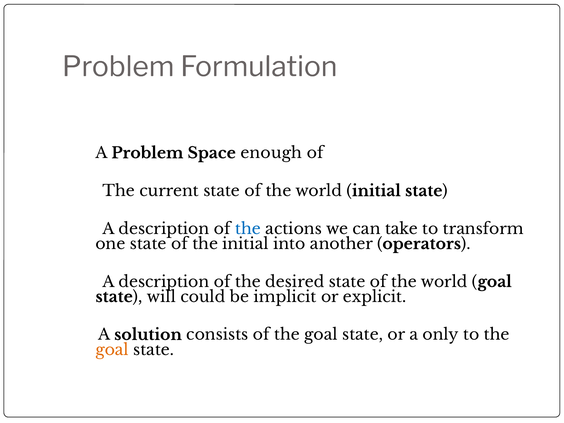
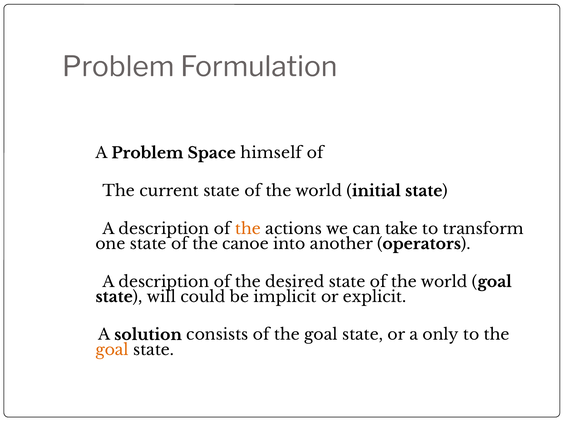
enough: enough -> himself
the at (248, 229) colour: blue -> orange
the initial: initial -> canoe
